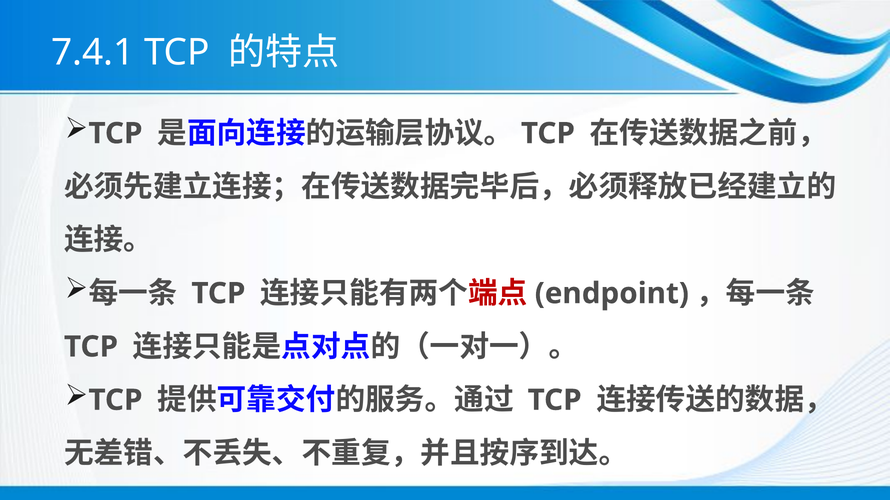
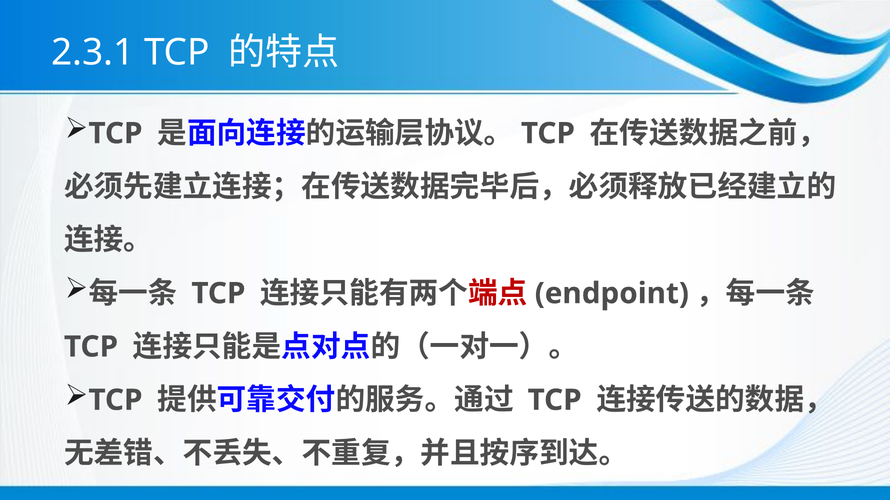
7.4.1: 7.4.1 -> 2.3.1
